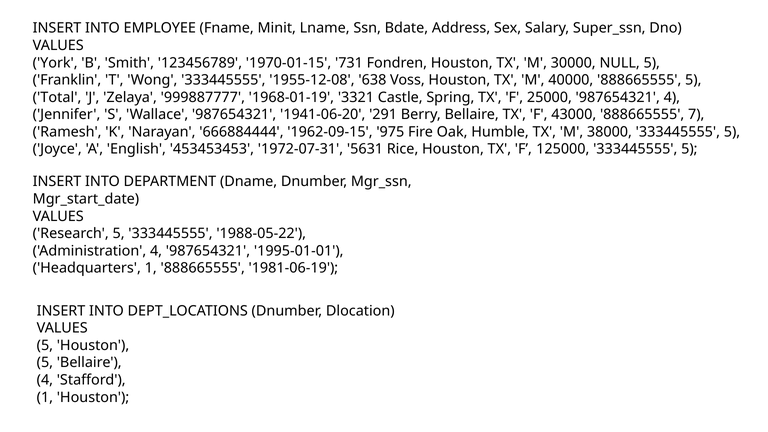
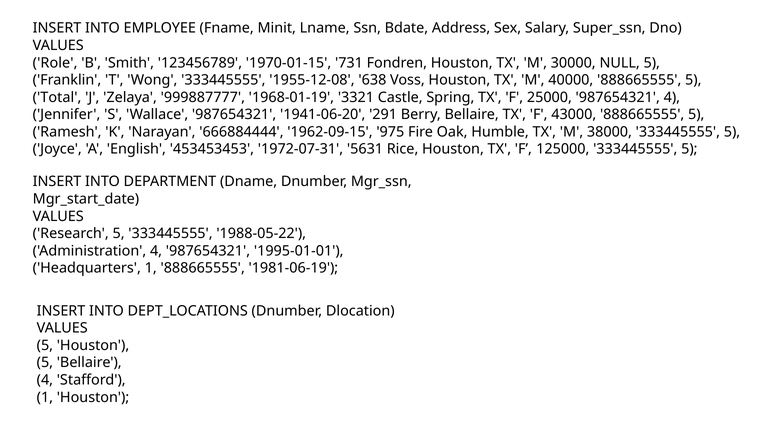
York: York -> Role
43000 888665555 7: 7 -> 5
